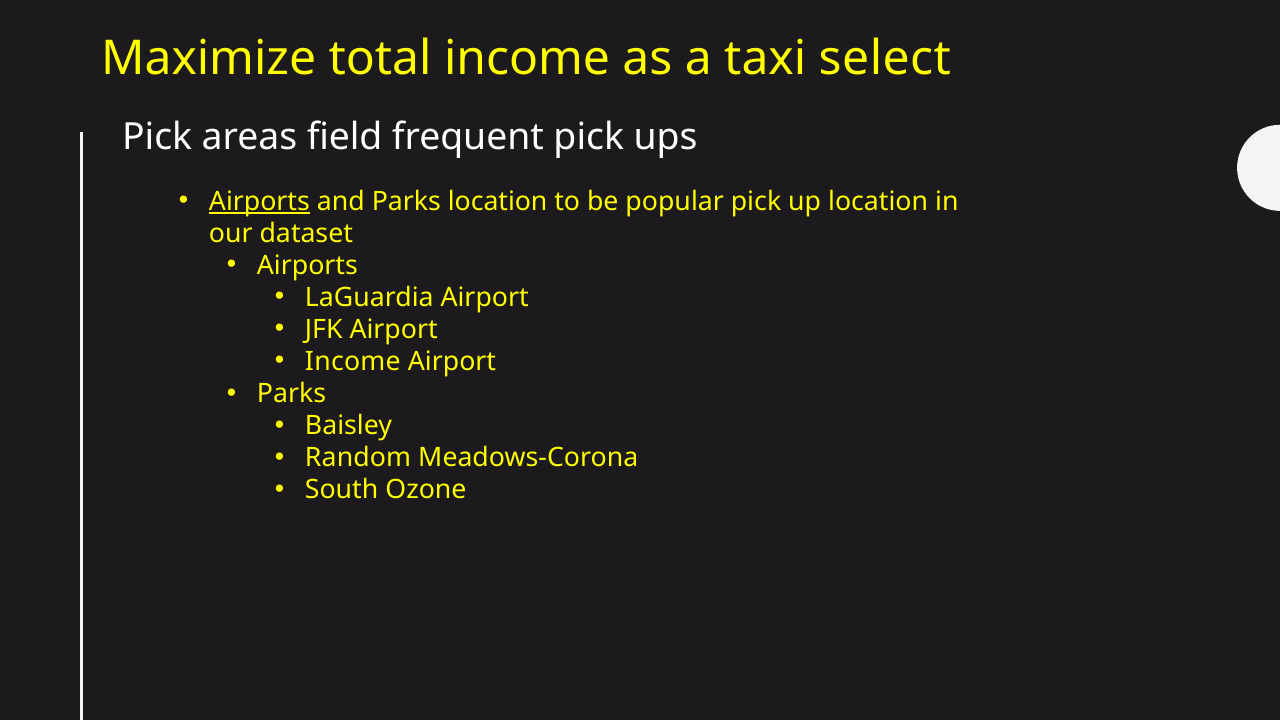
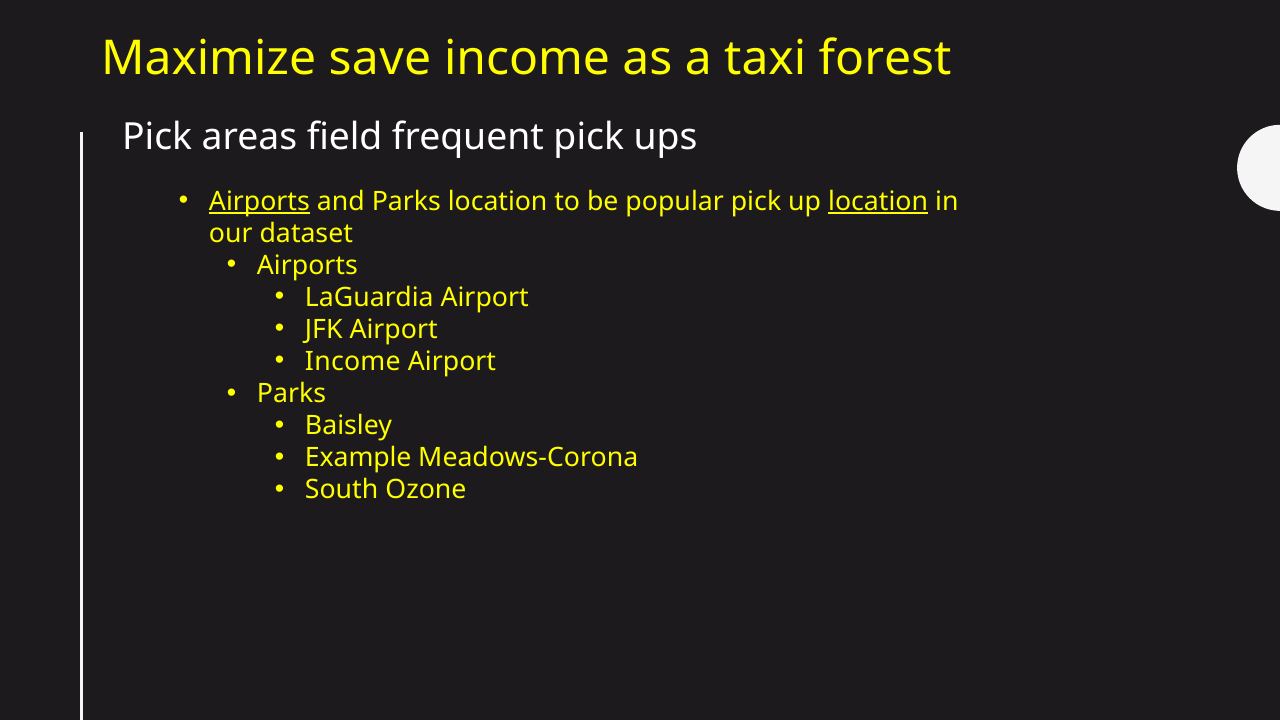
total: total -> save
select: select -> forest
location at (878, 202) underline: none -> present
Random: Random -> Example
